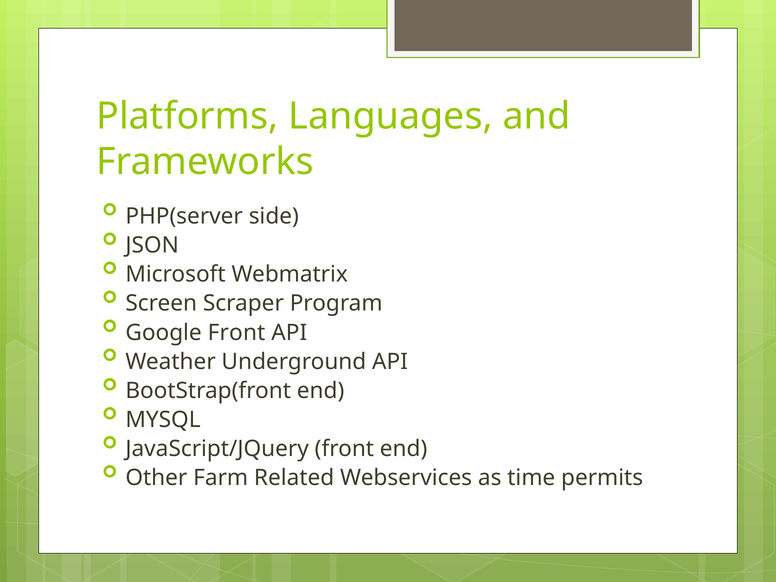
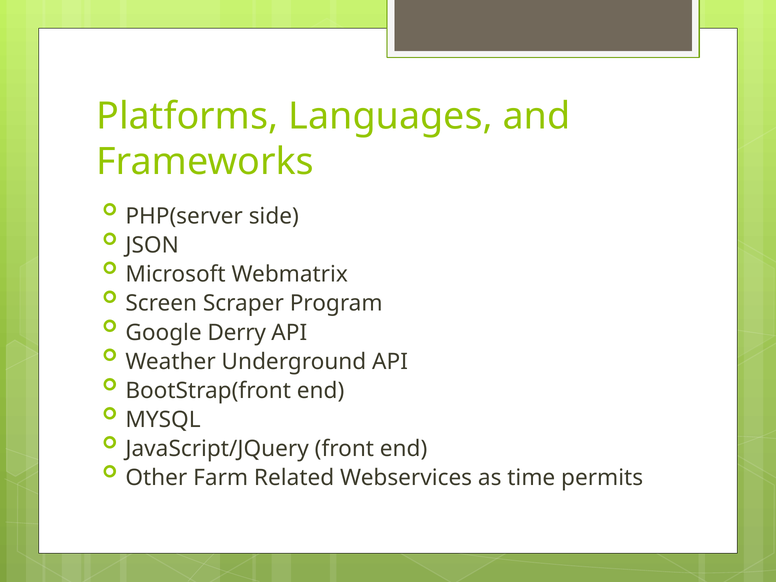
Google Front: Front -> Derry
